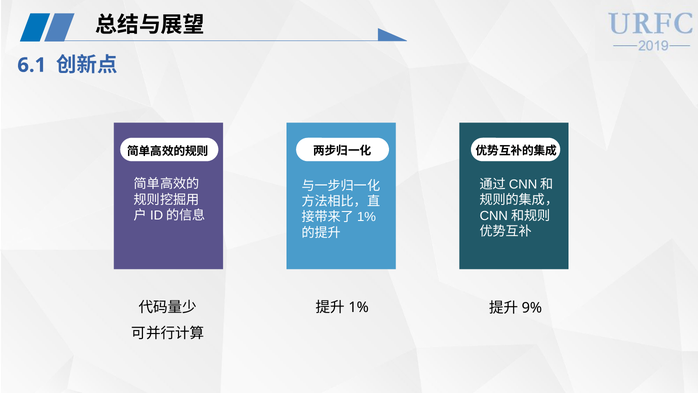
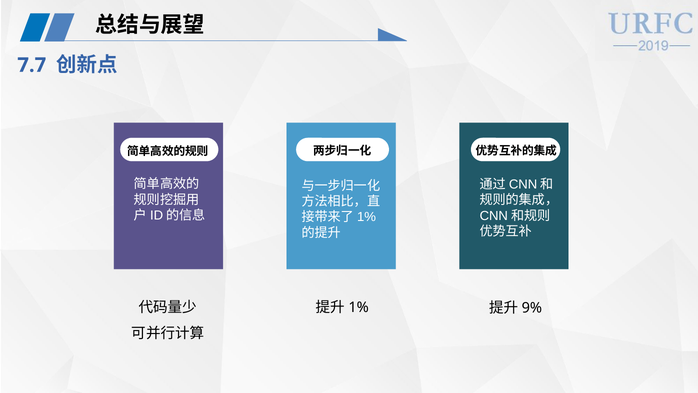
6.1: 6.1 -> 7.7
